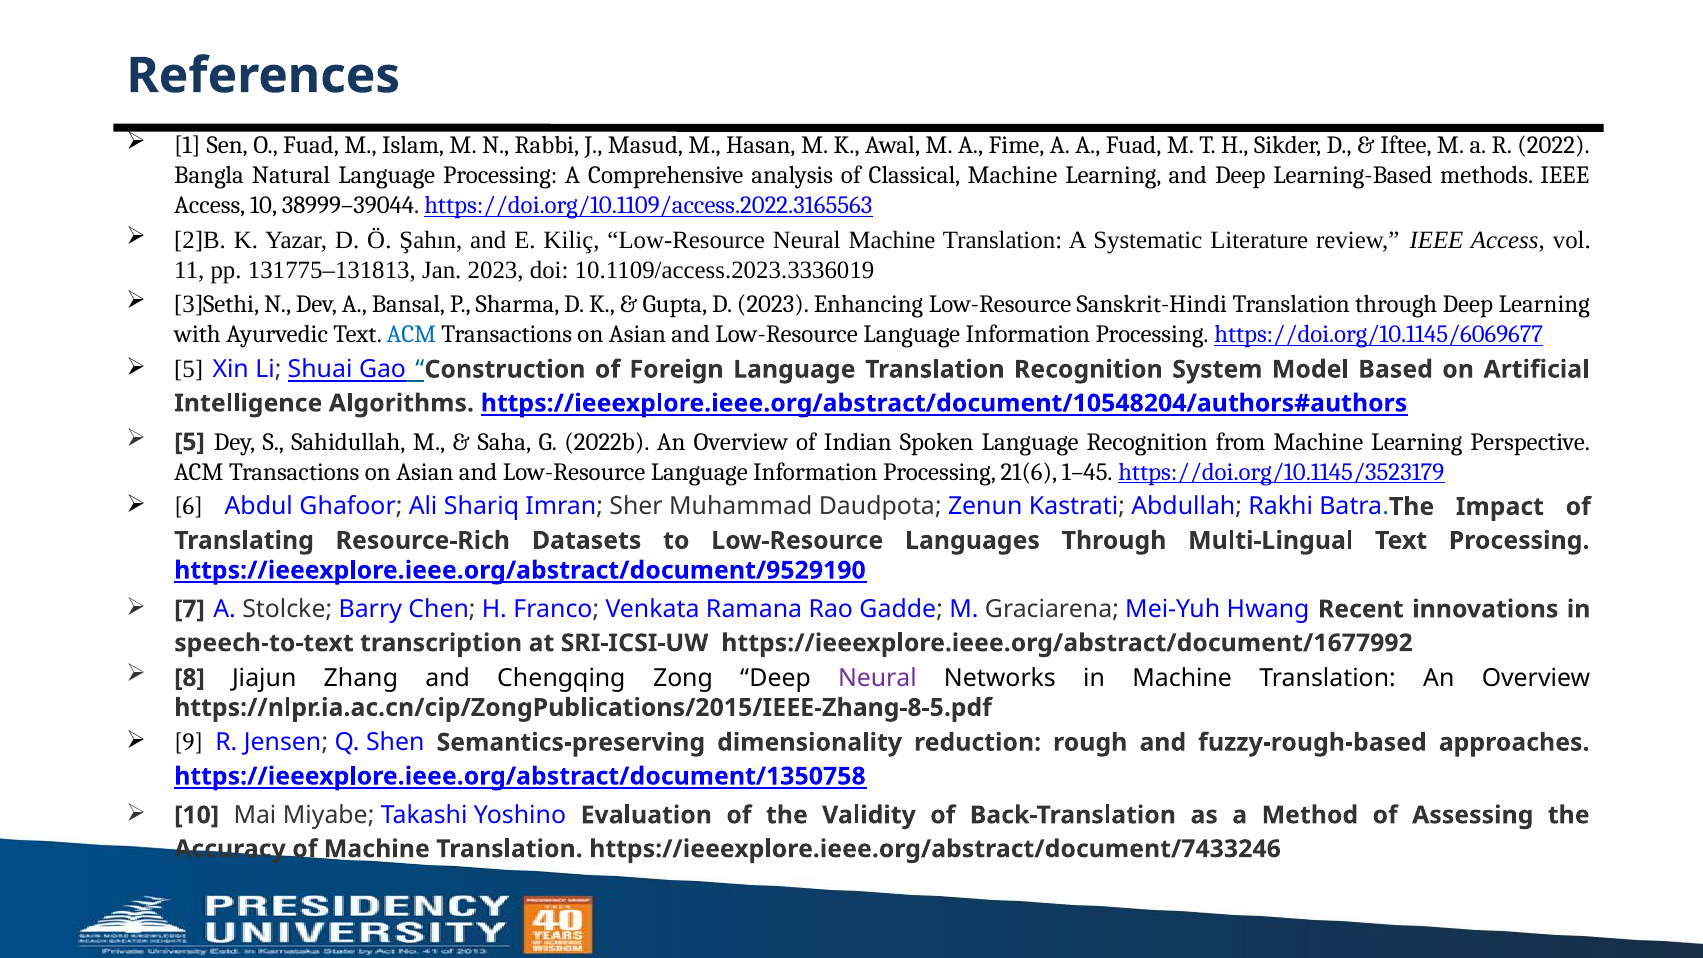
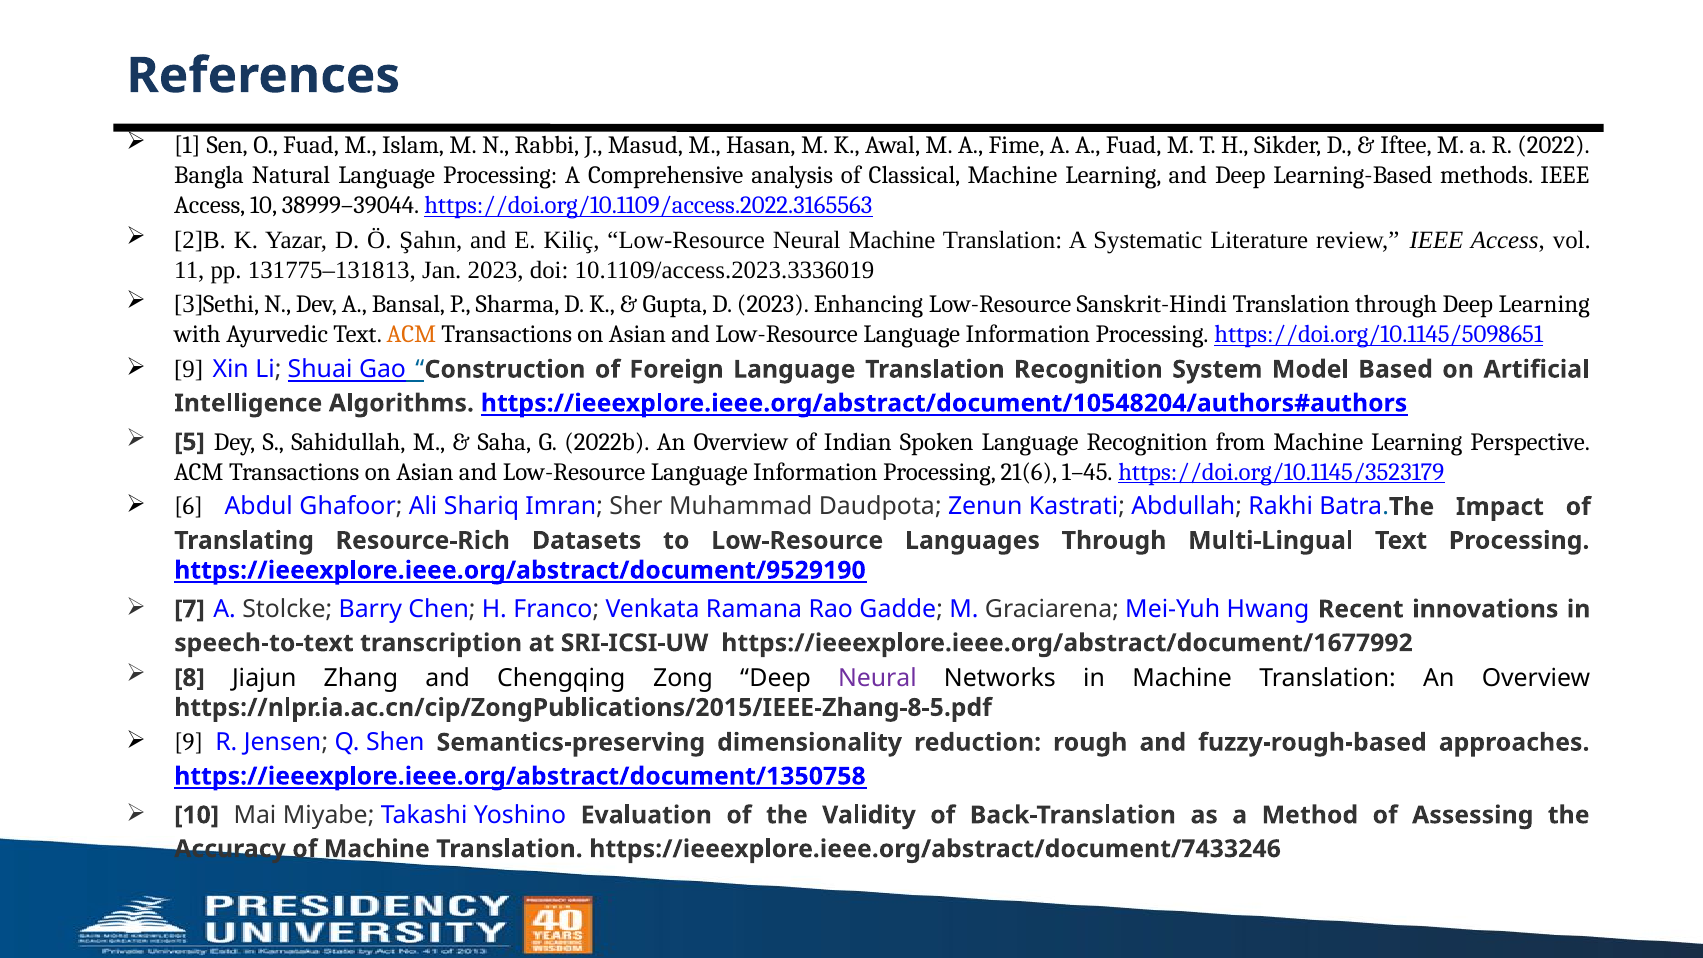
ACM at (411, 335) colour: blue -> orange
https://doi.org/10.1145/6069677: https://doi.org/10.1145/6069677 -> https://doi.org/10.1145/5098651
5 at (189, 369): 5 -> 9
